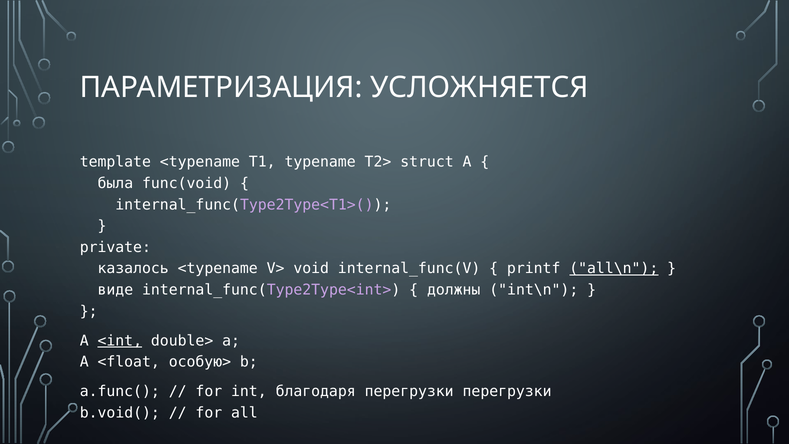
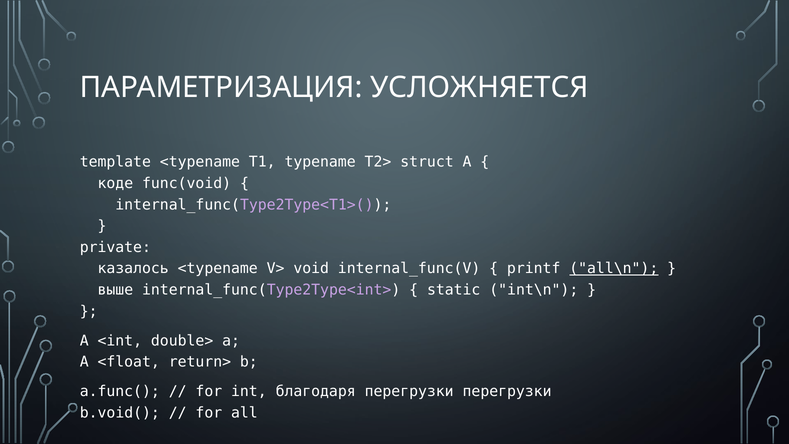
была: была -> коде
виде: виде -> выше
должны: должны -> static
<int underline: present -> none
особую>: особую> -> return>
